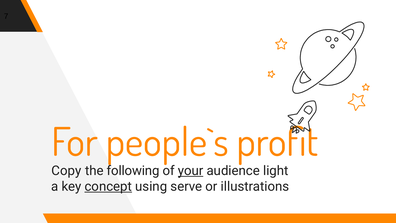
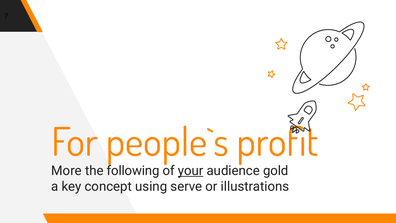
Copy: Copy -> More
light: light -> gold
concept underline: present -> none
